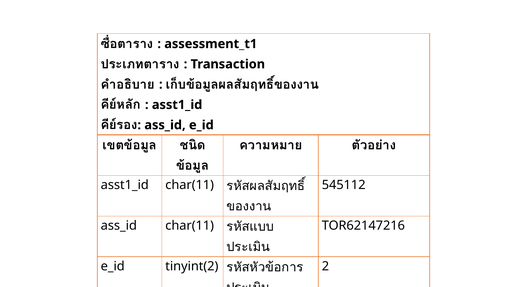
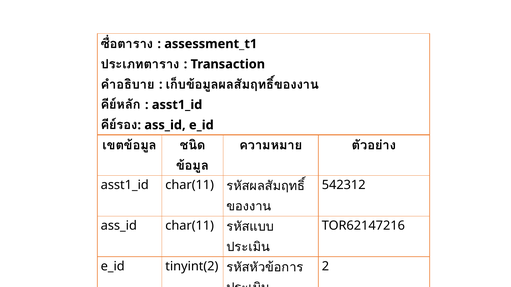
545112: 545112 -> 542312
